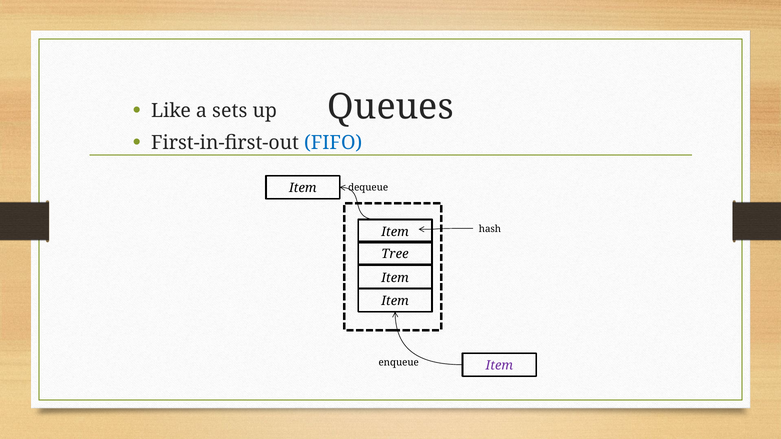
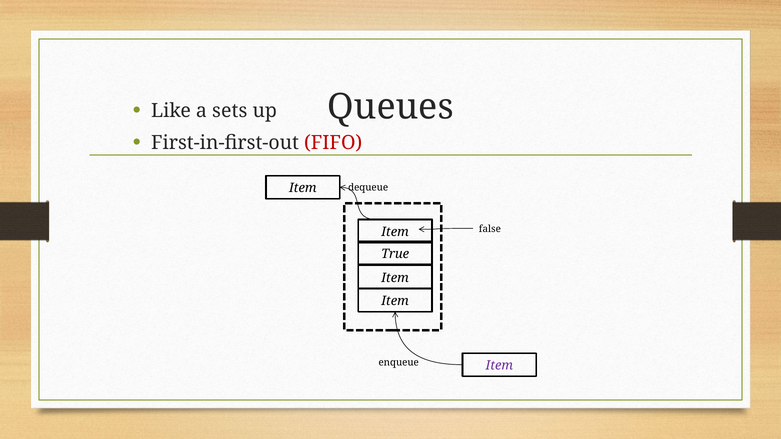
FIFO colour: blue -> red
hash: hash -> false
Tree: Tree -> True
